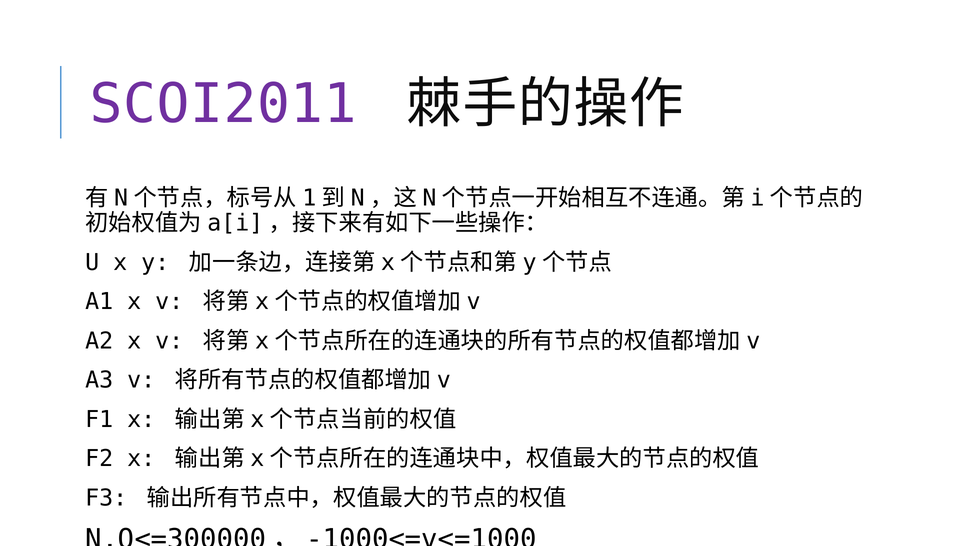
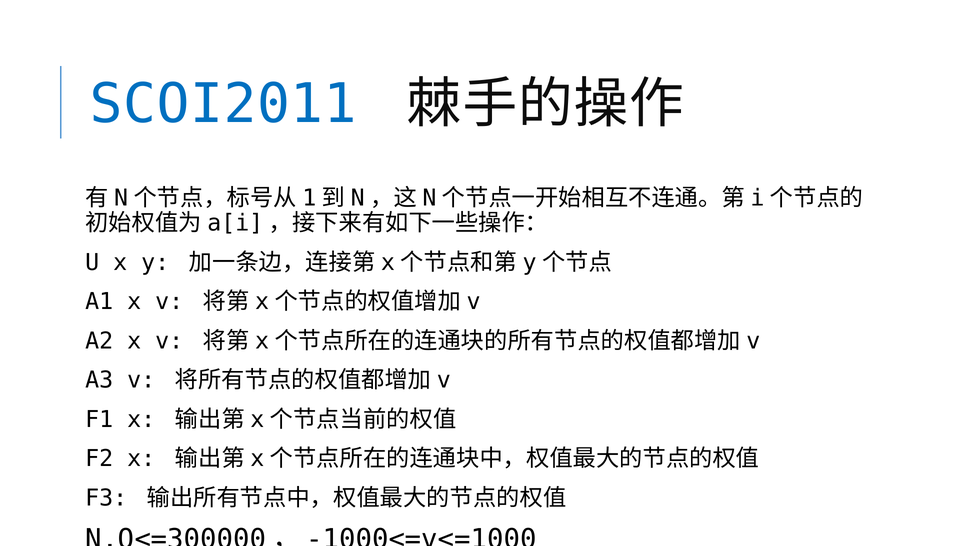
SCOI2011 colour: purple -> blue
